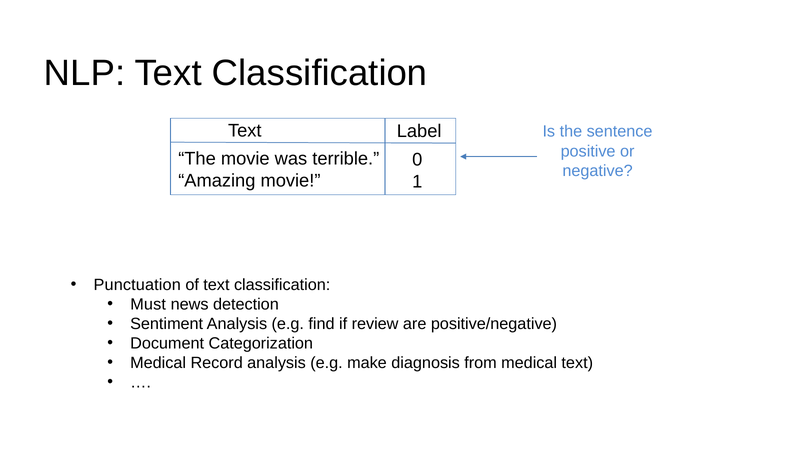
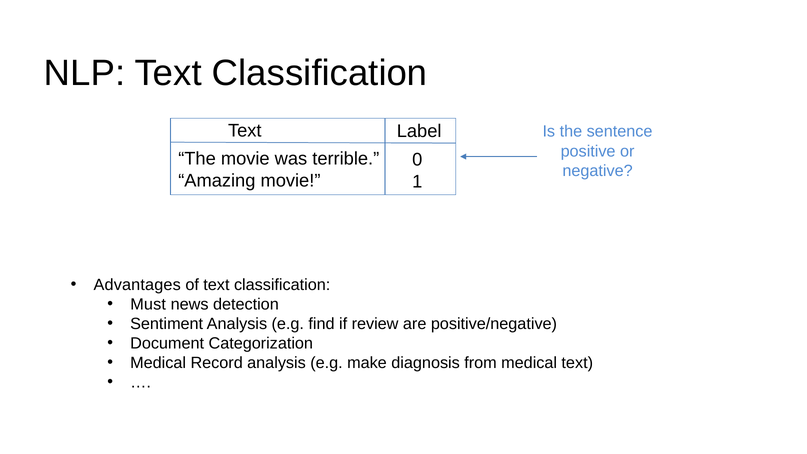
Punctuation: Punctuation -> Advantages
